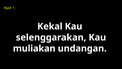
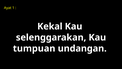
muliakan: muliakan -> tumpuan
